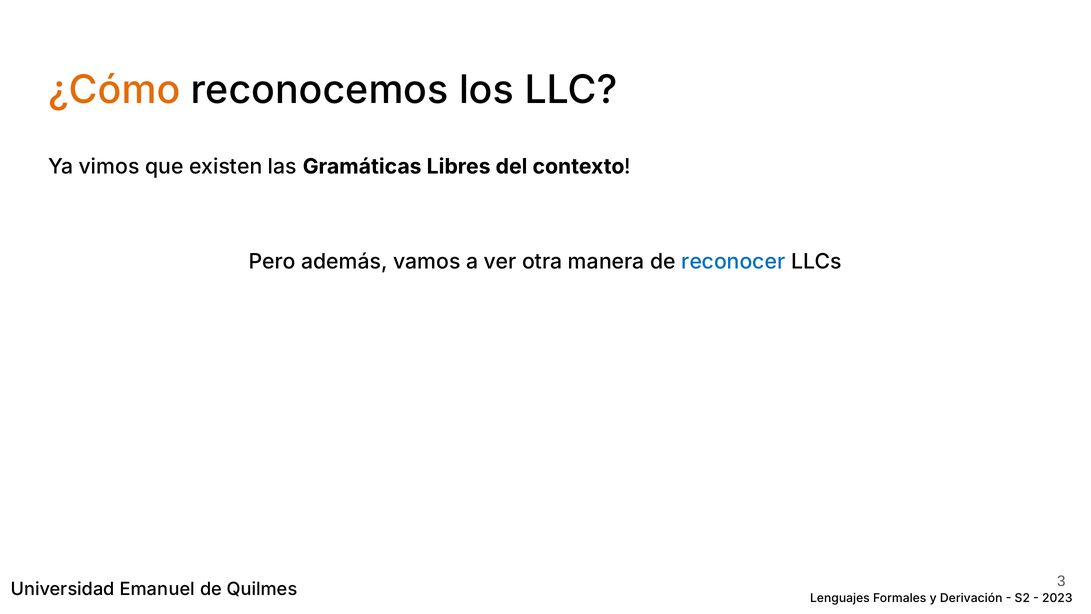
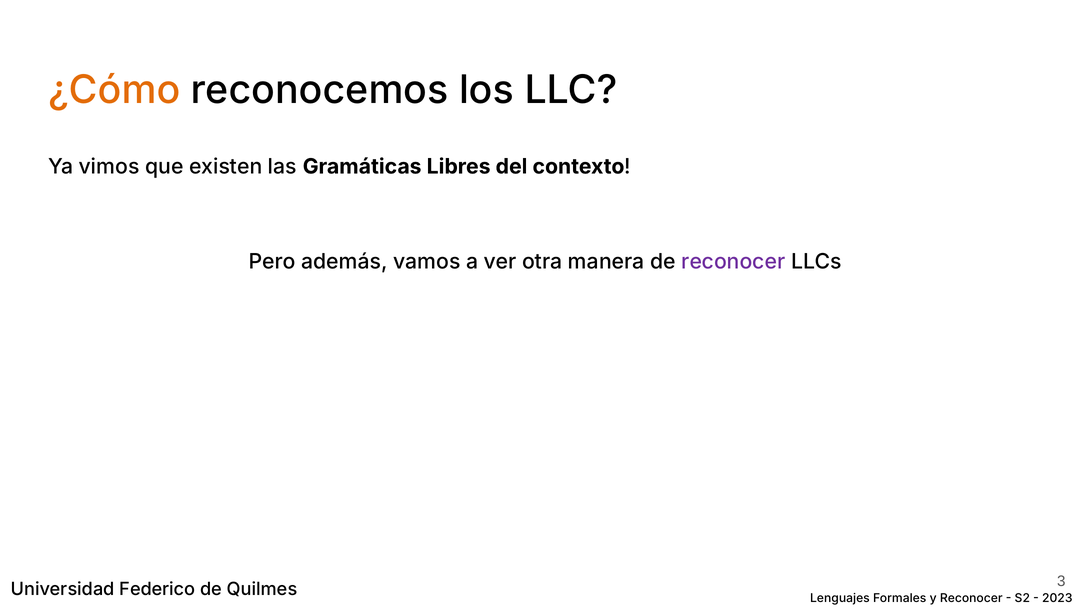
reconocer at (733, 261) colour: blue -> purple
Emanuel: Emanuel -> Federico
y Derivación: Derivación -> Reconocer
